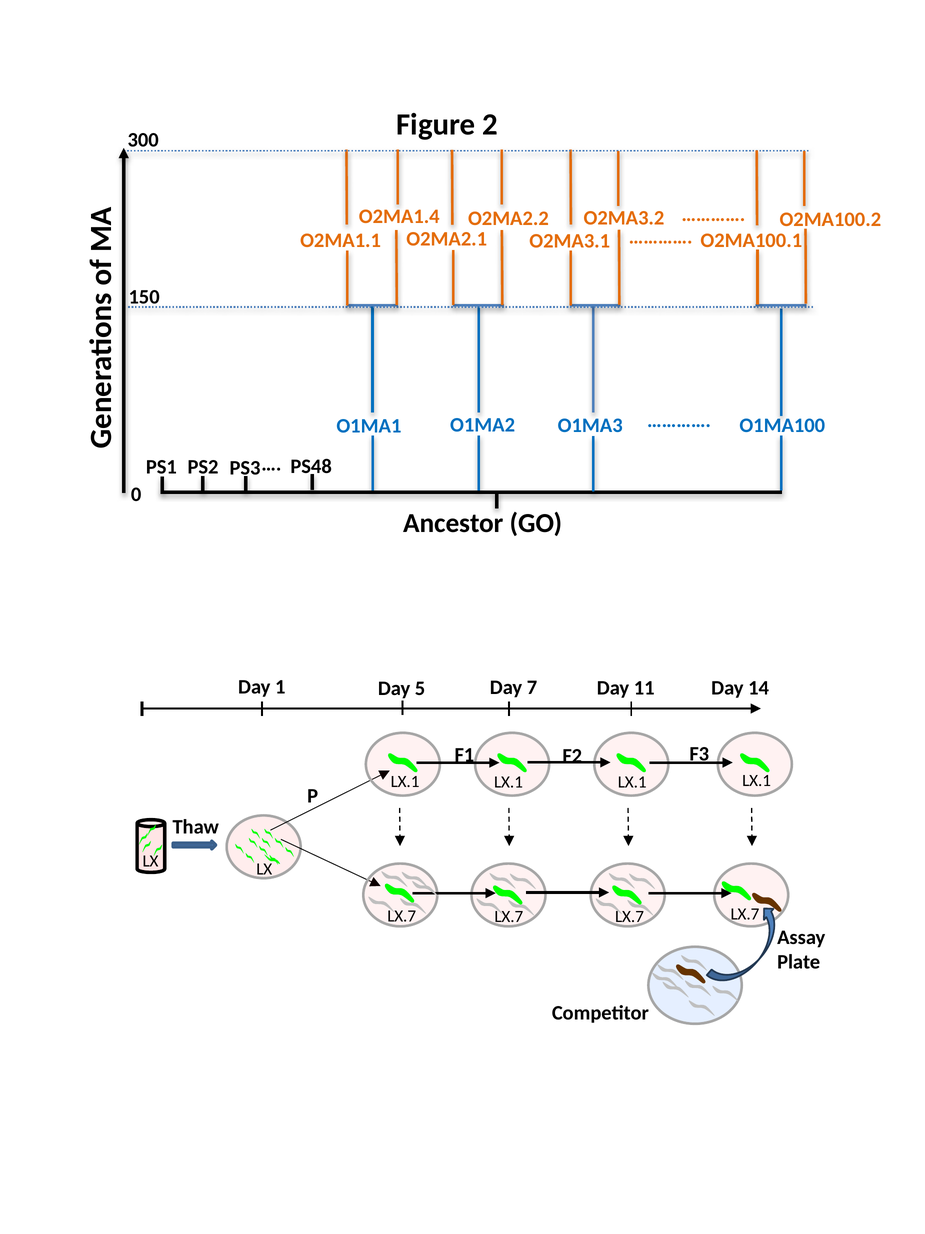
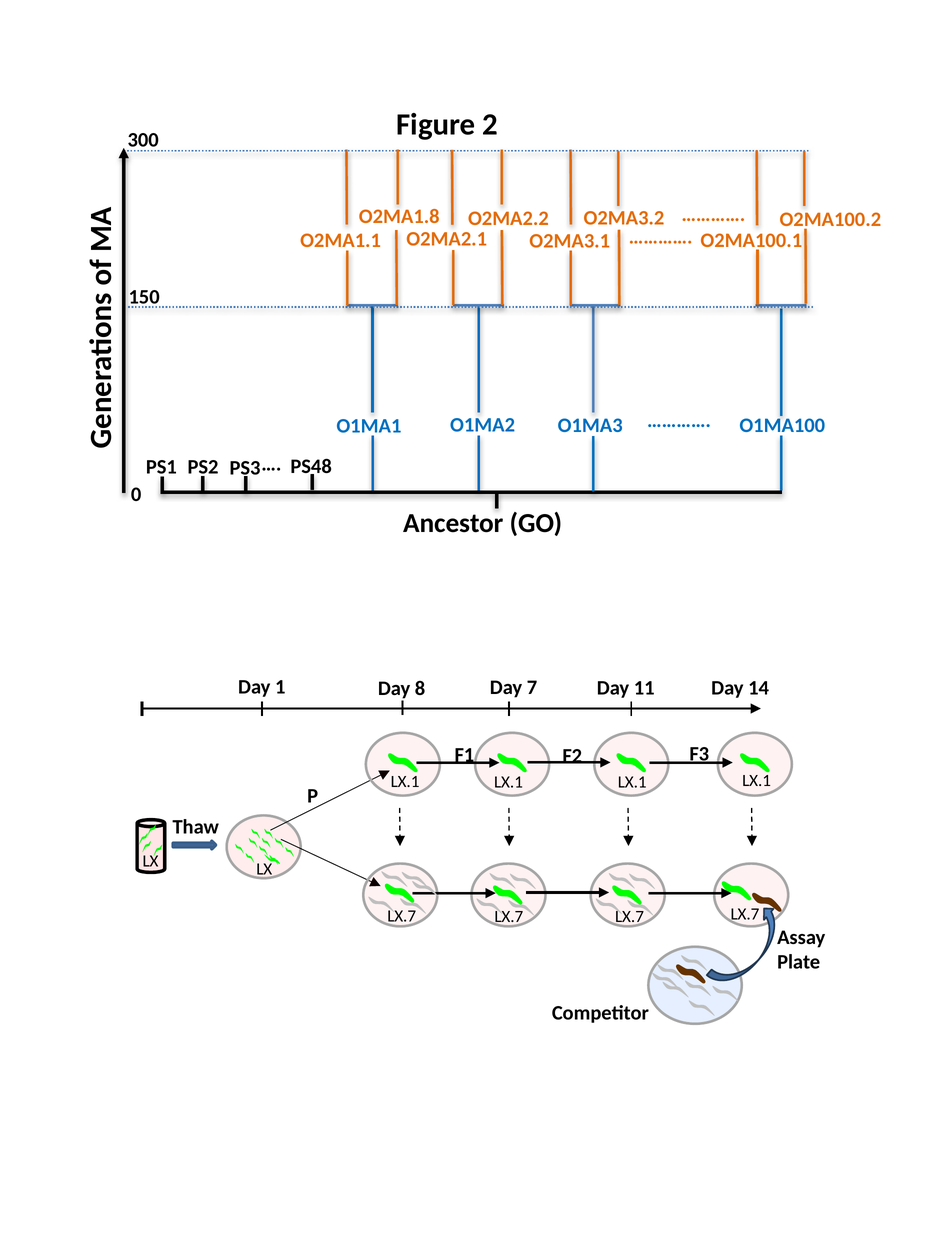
O2MA1.4: O2MA1.4 -> O2MA1.8
5: 5 -> 8
